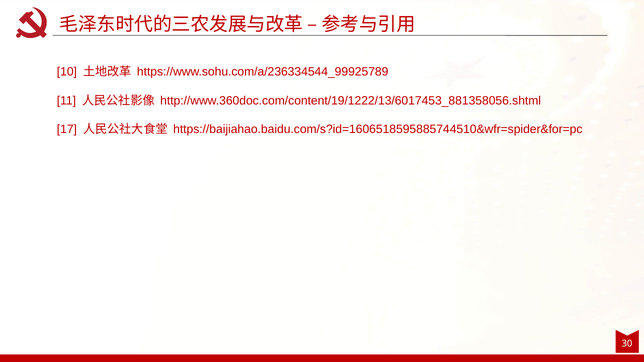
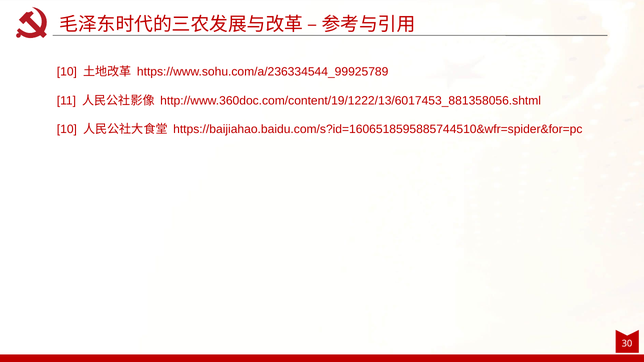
17 at (67, 130): 17 -> 10
